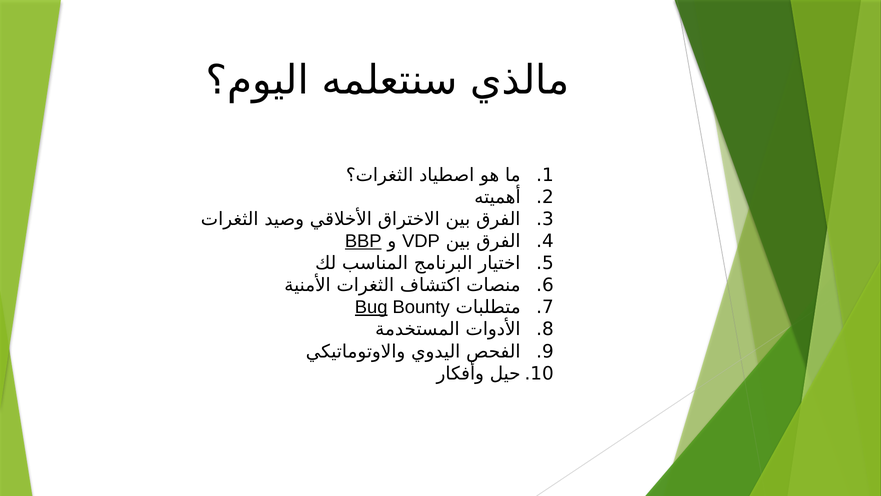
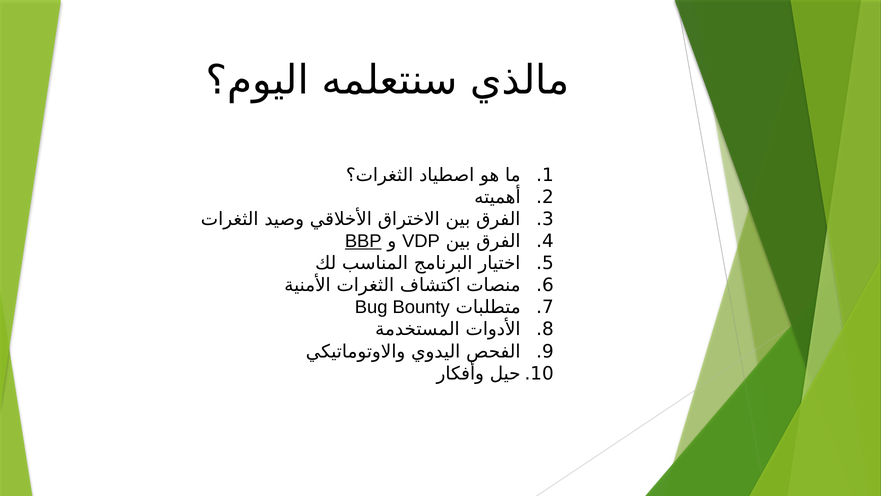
Bug underline: present -> none
